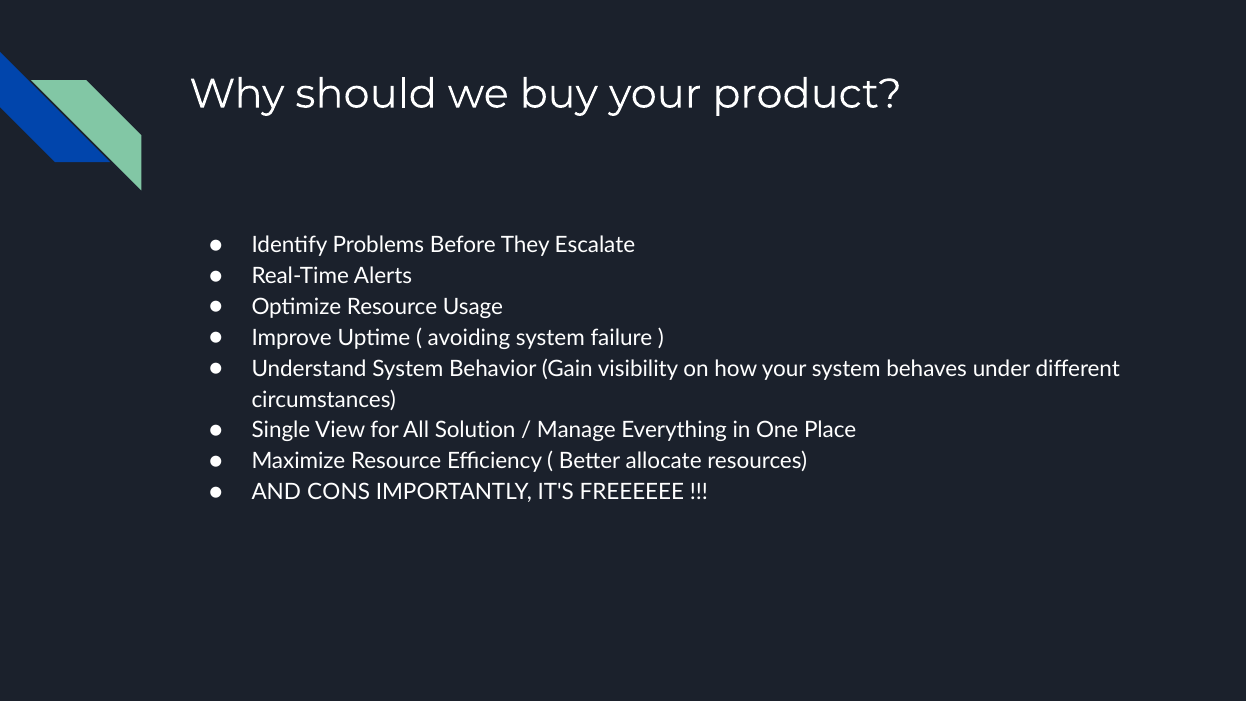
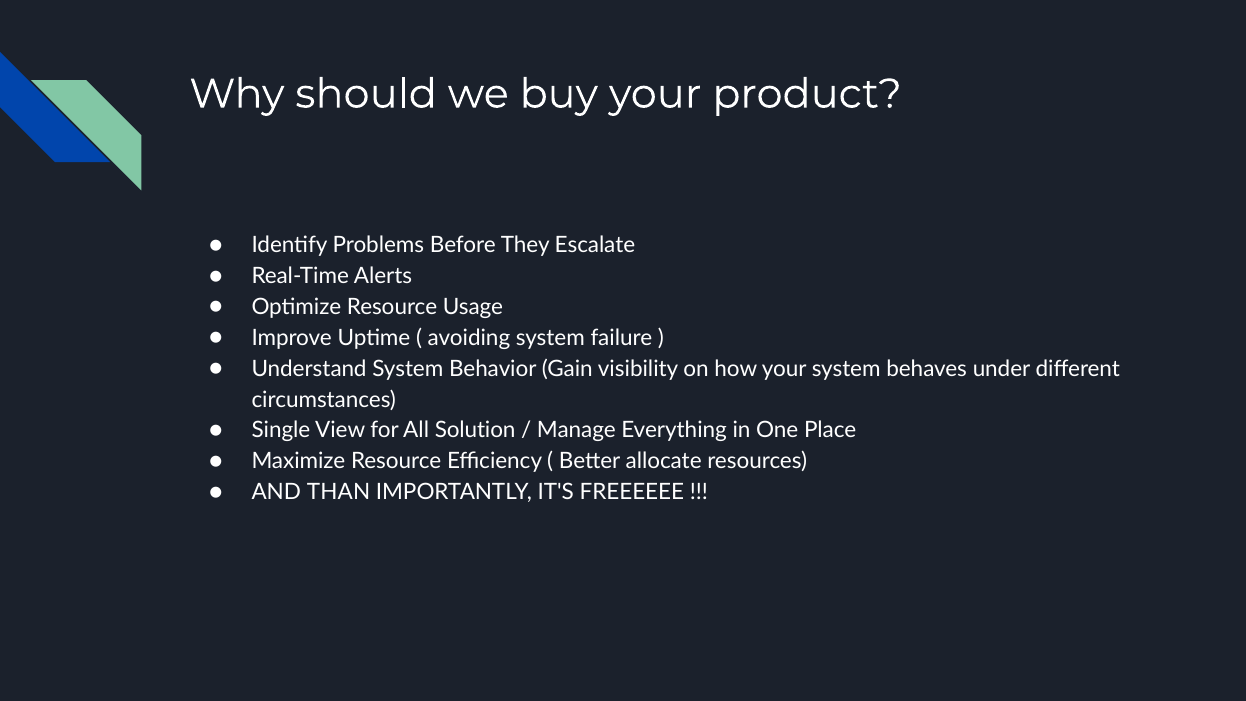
CONS: CONS -> THAN
